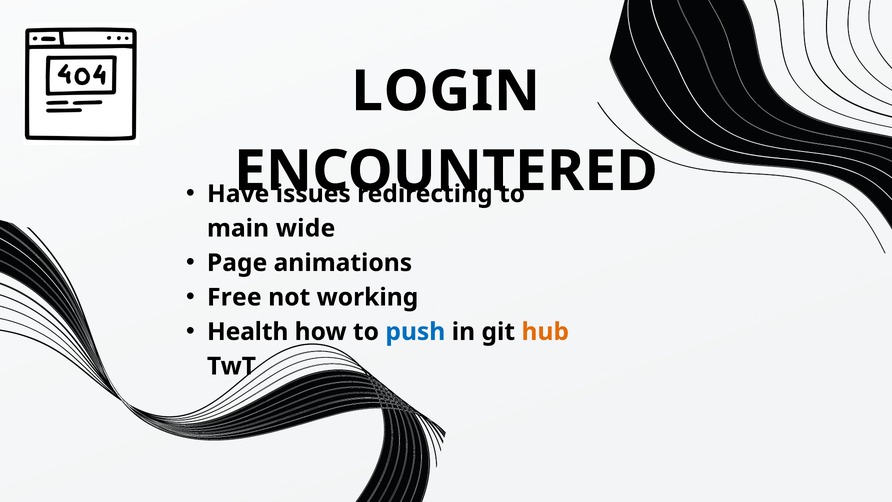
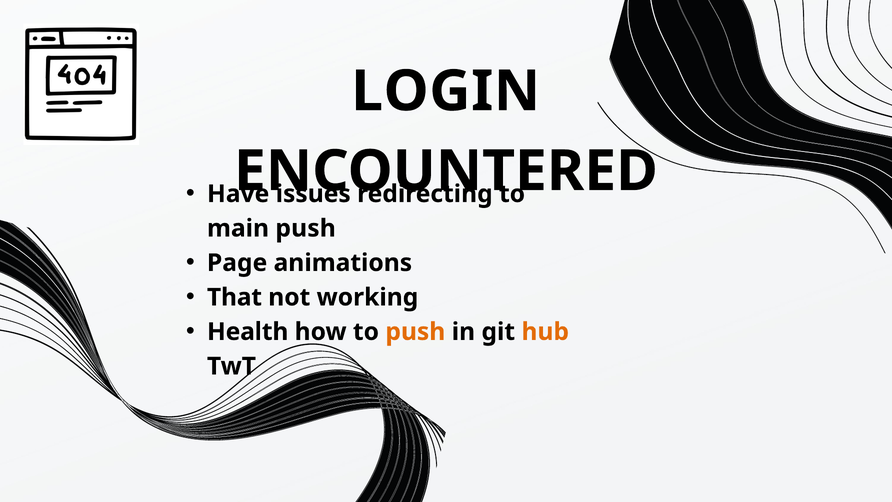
main wide: wide -> push
Free: Free -> That
push at (415, 332) colour: blue -> orange
